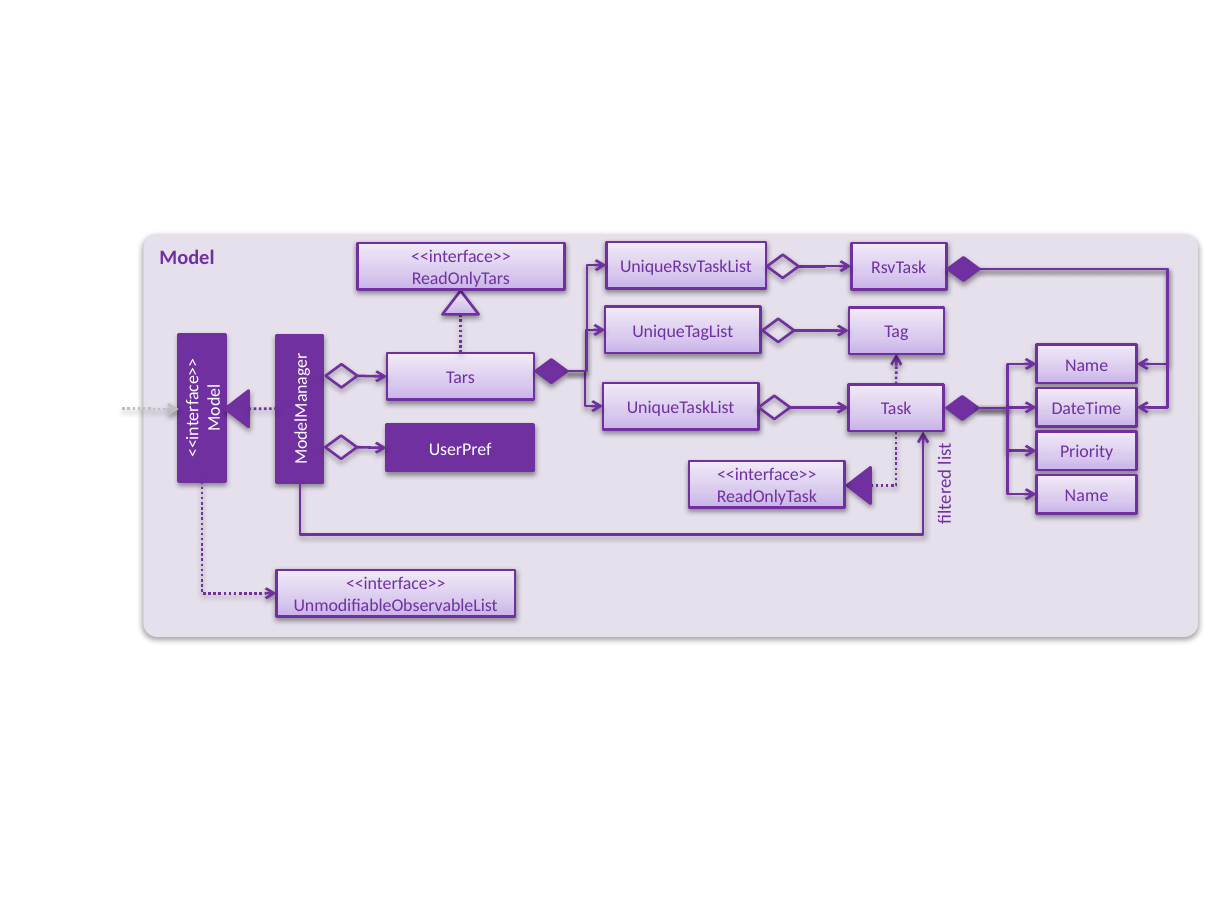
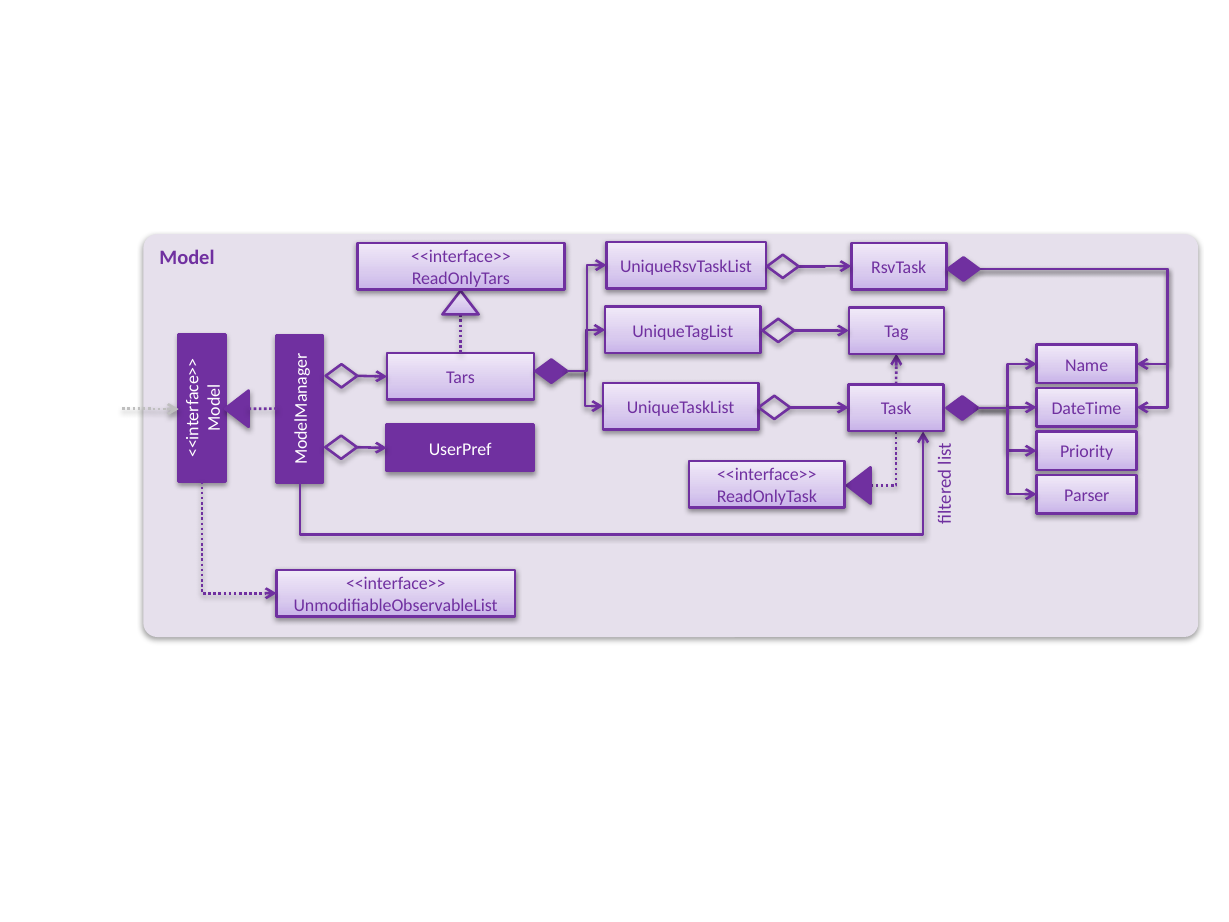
Name at (1087, 495): Name -> Parser
